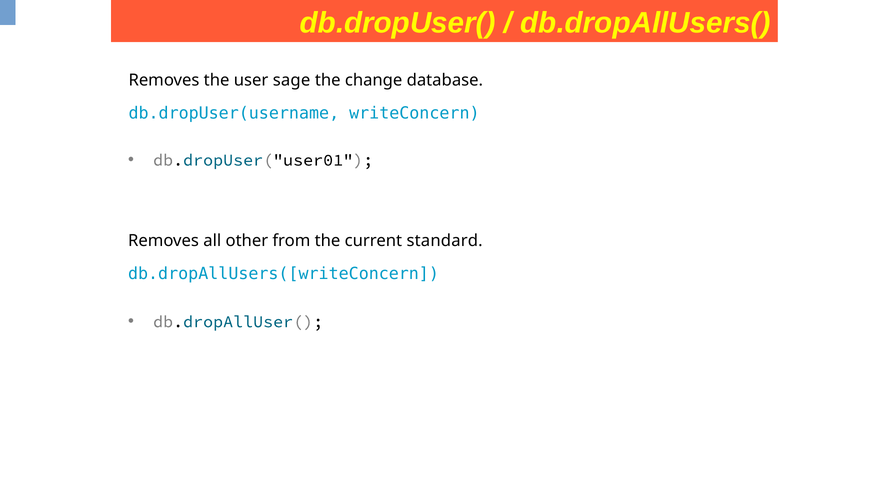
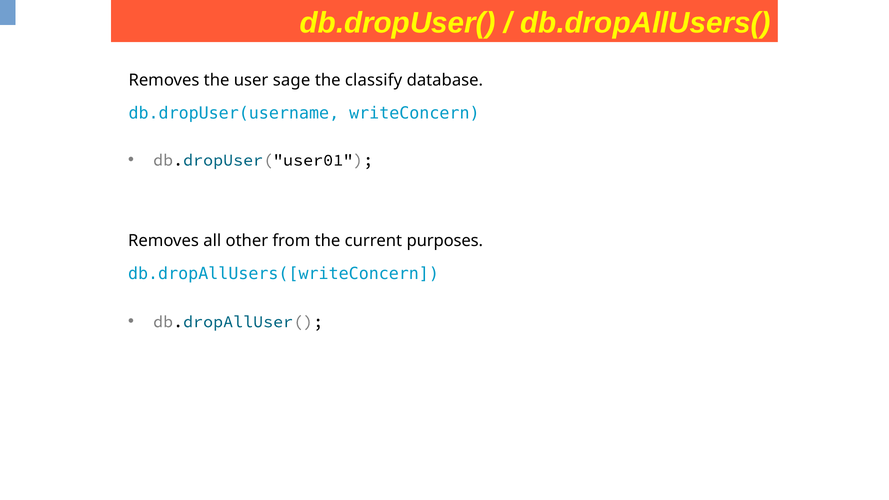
change: change -> classify
standard: standard -> purposes
